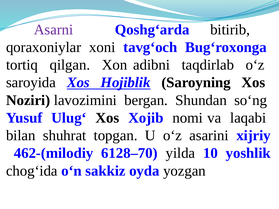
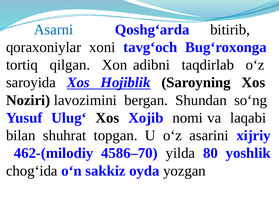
Asarni colour: purple -> blue
6128–70: 6128–70 -> 4586–70
10: 10 -> 80
